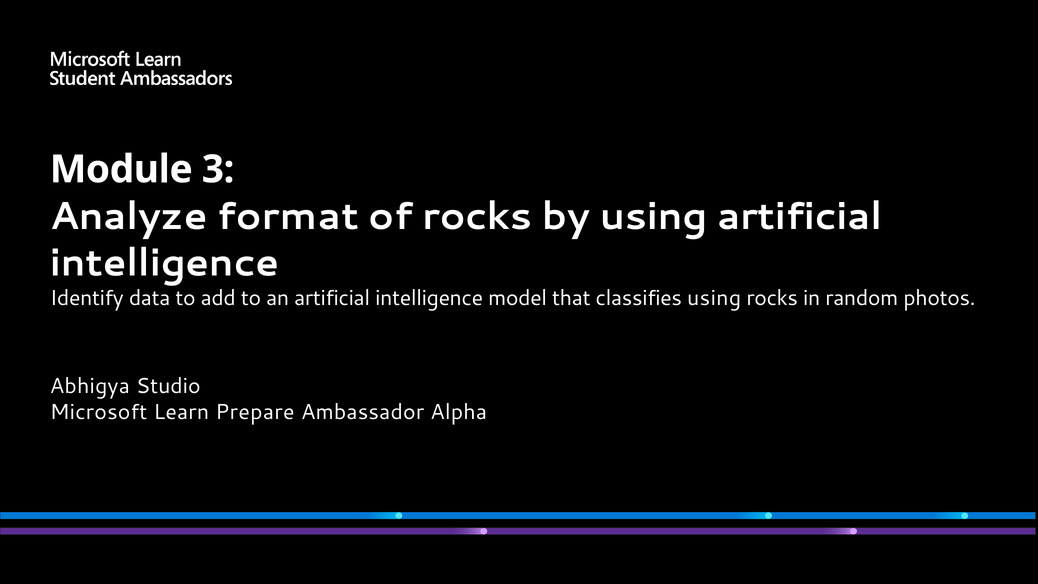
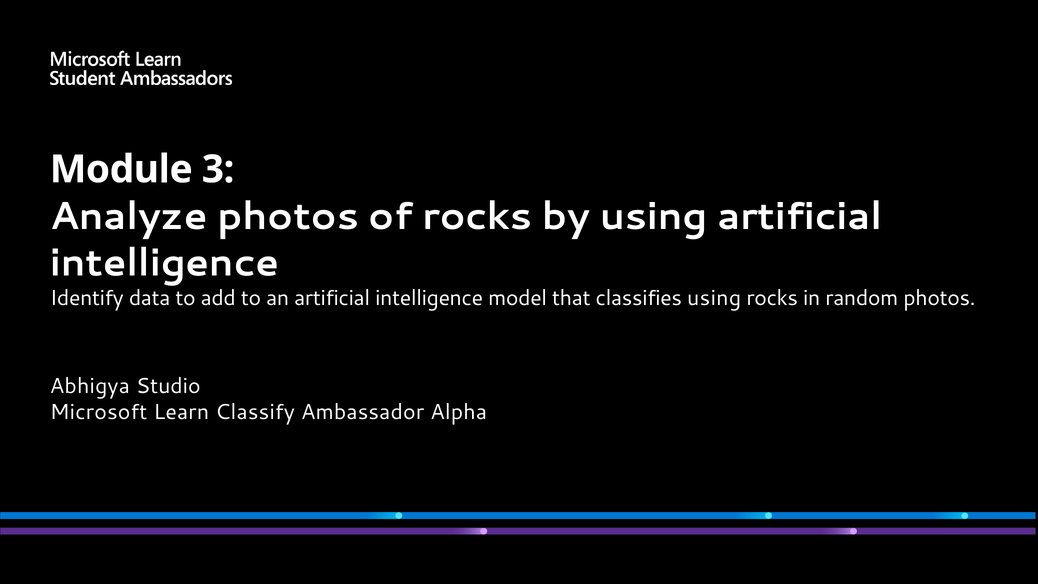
Analyze format: format -> photos
Prepare: Prepare -> Classify
